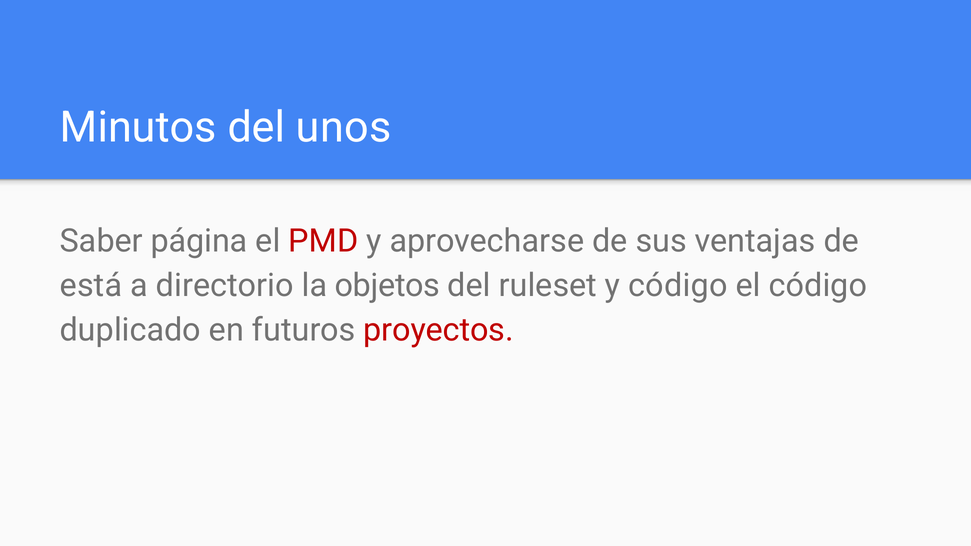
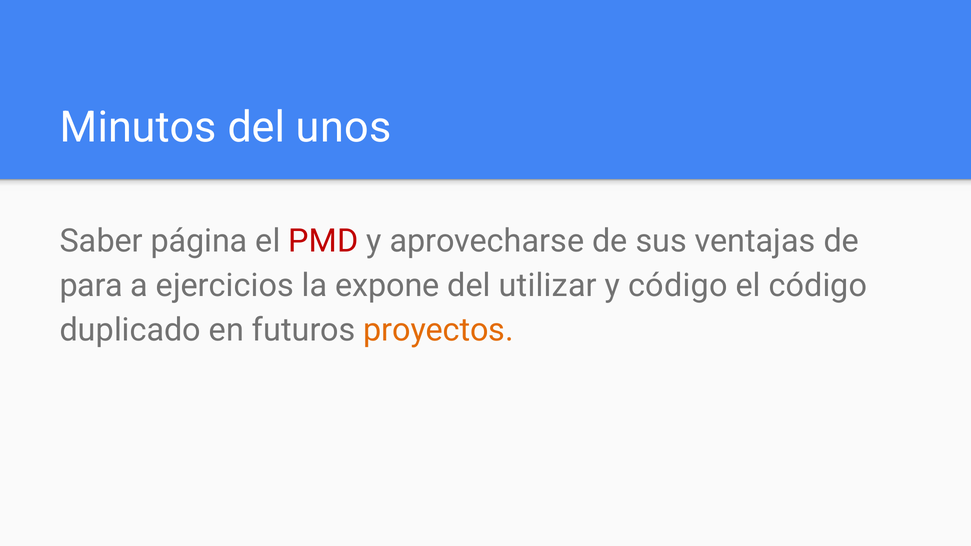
está: está -> para
directorio: directorio -> ejercicios
objetos: objetos -> expone
ruleset: ruleset -> utilizar
proyectos colour: red -> orange
